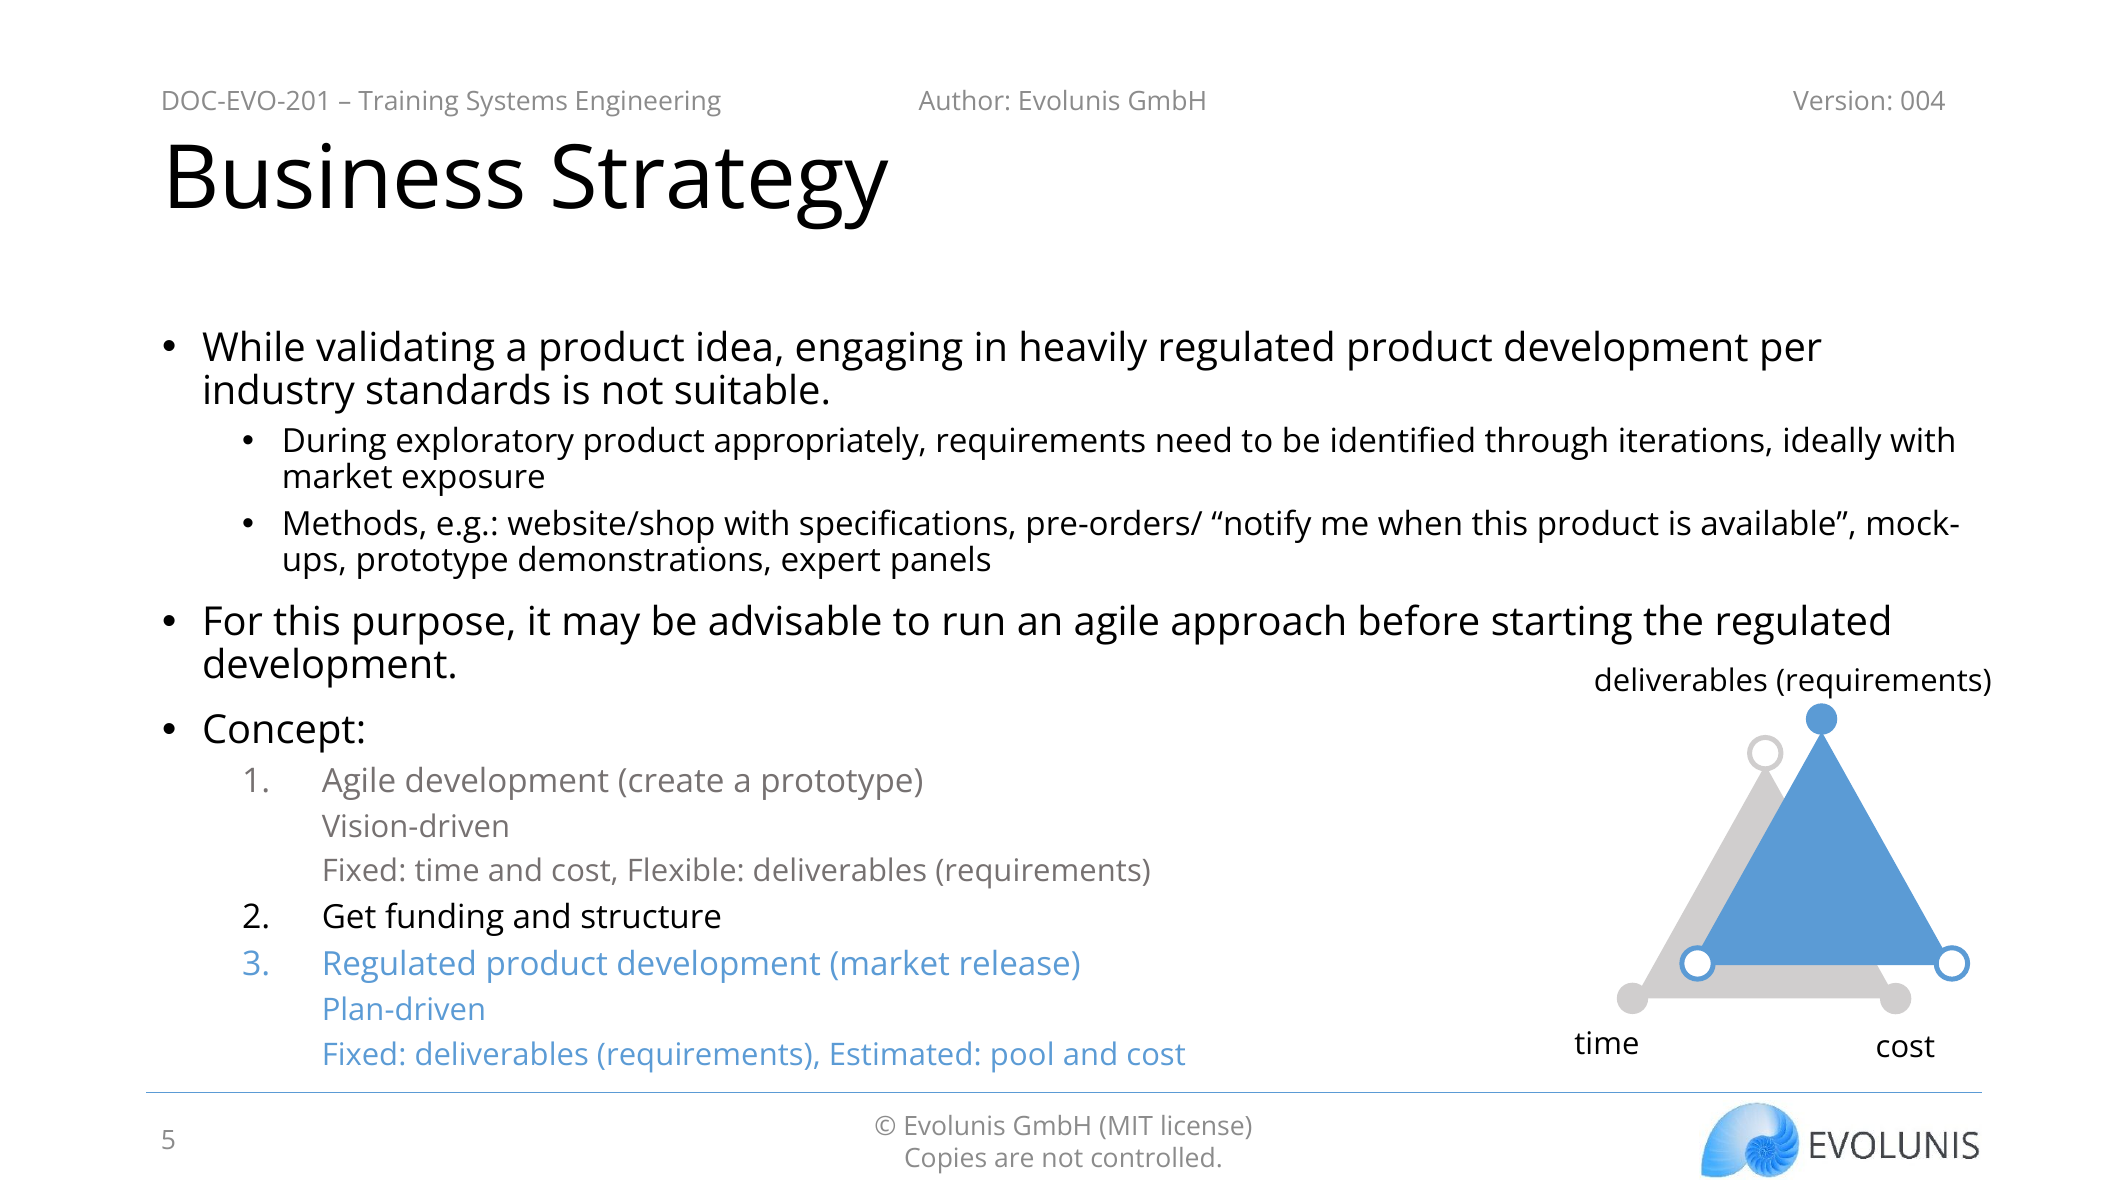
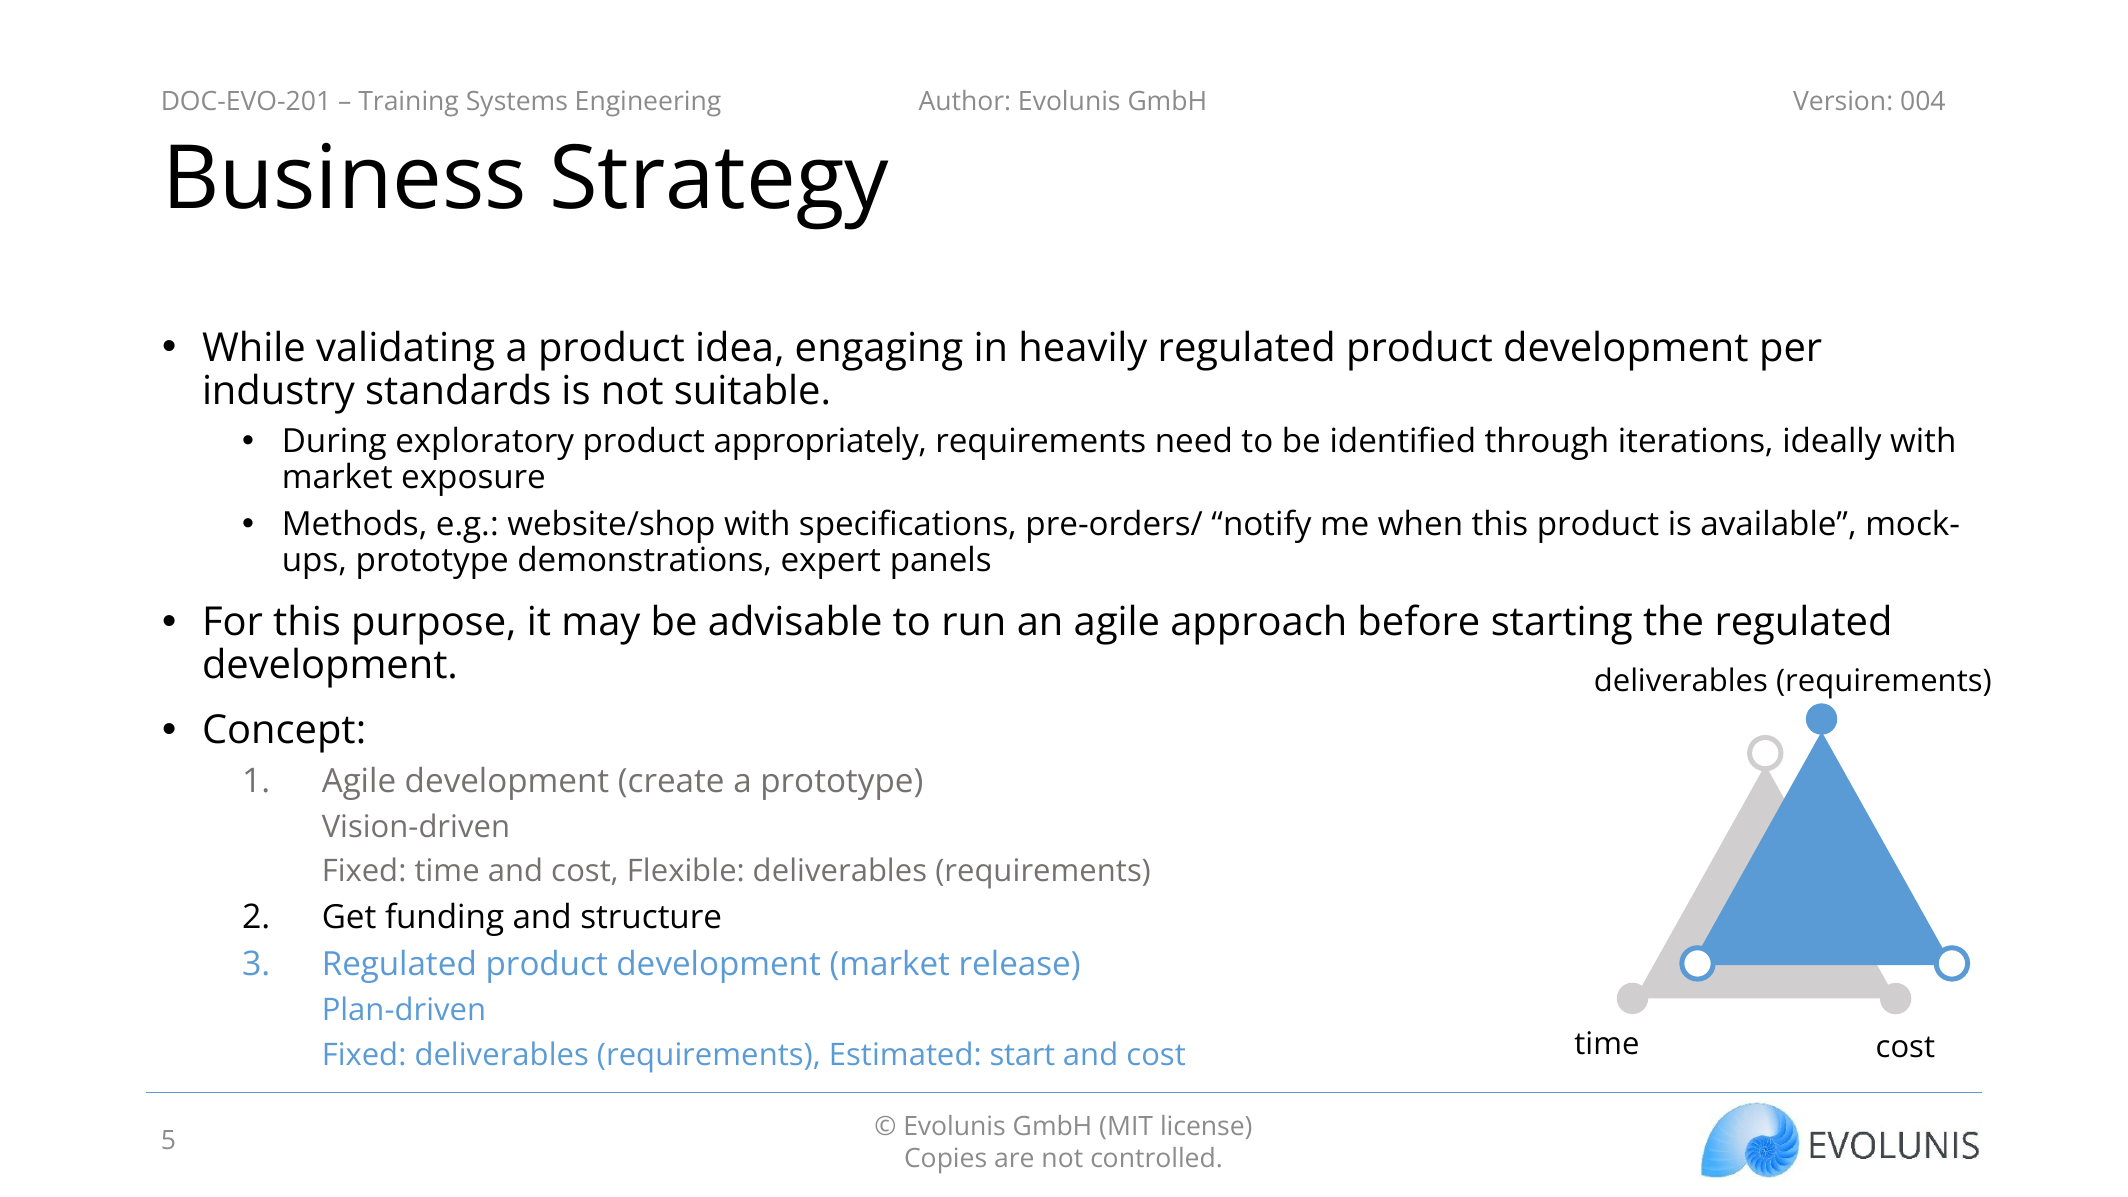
pool: pool -> start
